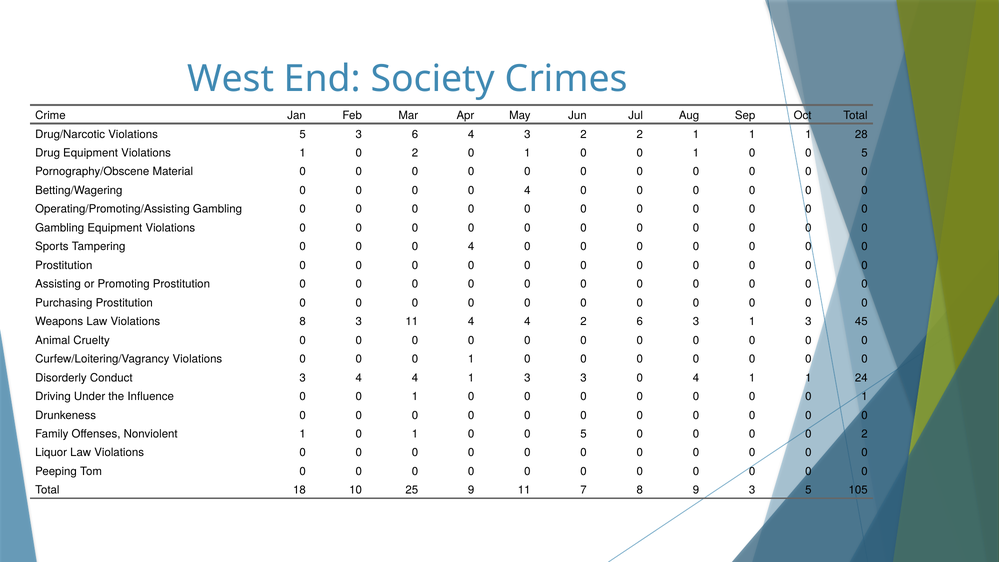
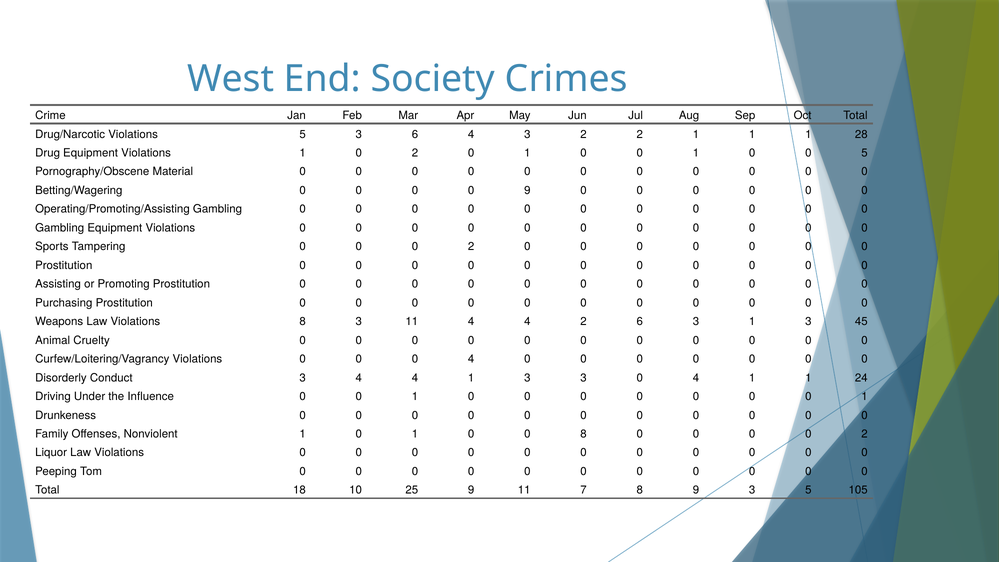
4 at (527, 190): 4 -> 9
4 at (471, 247): 4 -> 2
1 at (471, 359): 1 -> 4
5 at (584, 434): 5 -> 8
